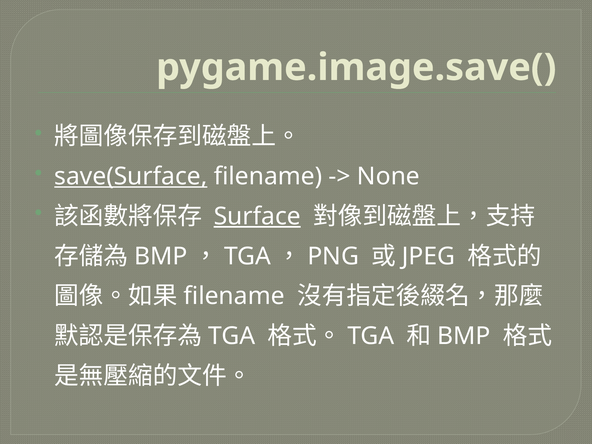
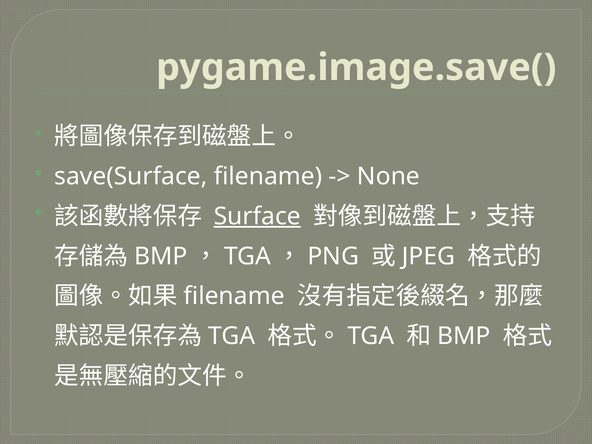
save(Surface underline: present -> none
